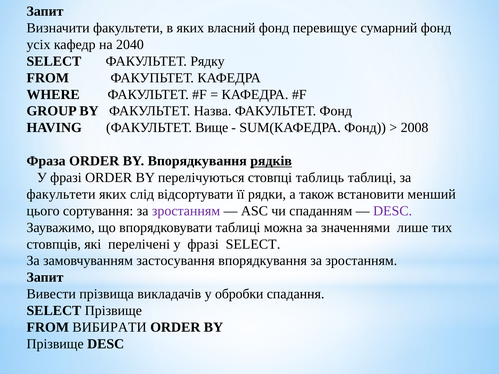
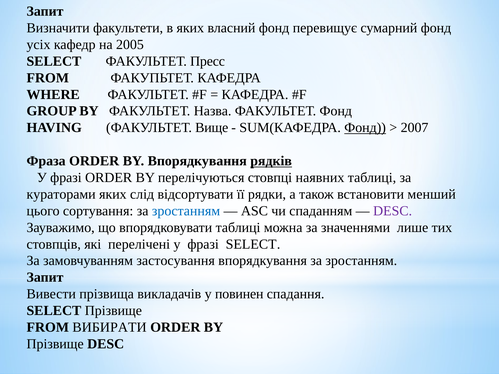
2040: 2040 -> 2005
Рядку: Рядку -> Пресс
Фонд at (365, 128) underline: none -> present
2008: 2008 -> 2007
таблиць: таблиць -> наявних
факультети at (61, 194): факультети -> кураторами
зростанням at (186, 211) colour: purple -> blue
обробки: обробки -> повинен
